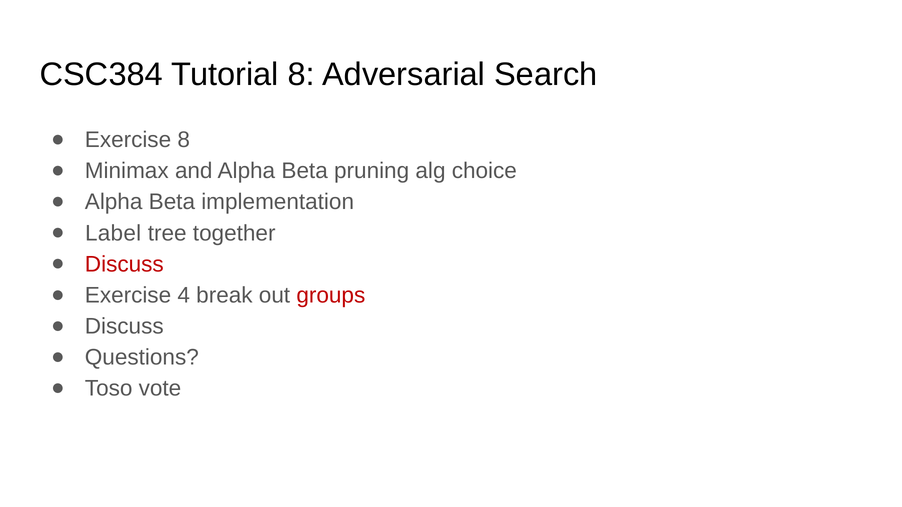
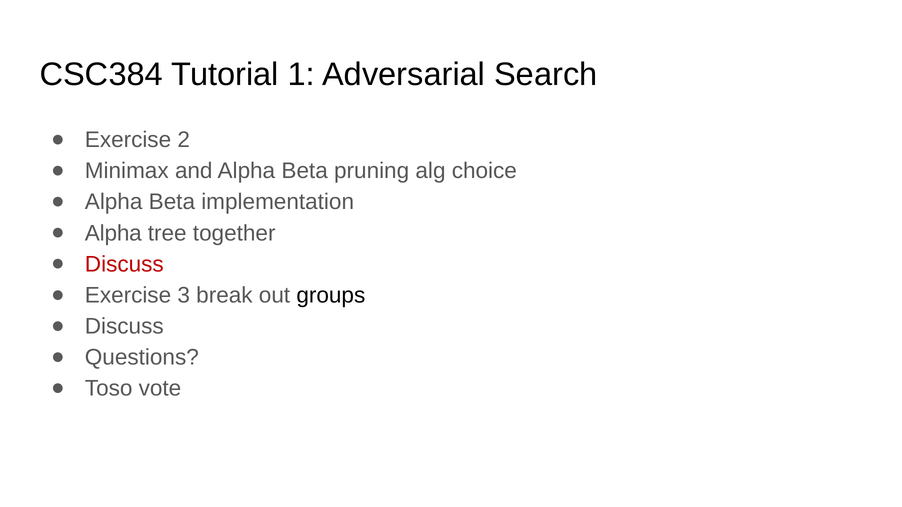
Tutorial 8: 8 -> 1
Exercise 8: 8 -> 2
Label at (113, 233): Label -> Alpha
4: 4 -> 3
groups colour: red -> black
